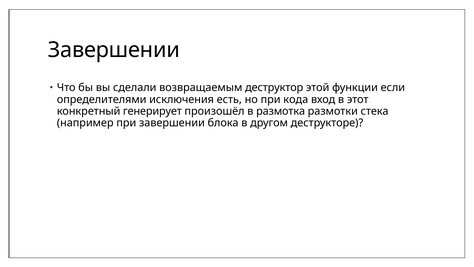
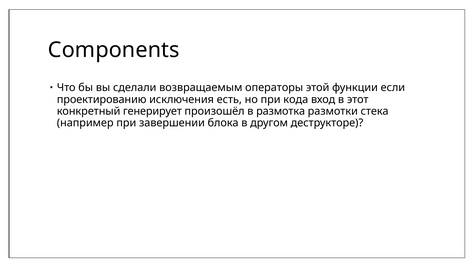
Завершении at (114, 50): Завершении -> Components
деструктор: деструктор -> операторы
определителями: определителями -> проектированию
